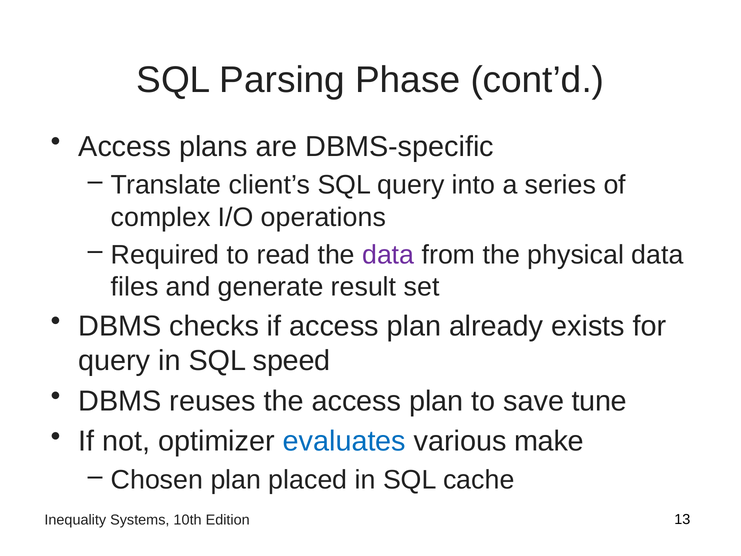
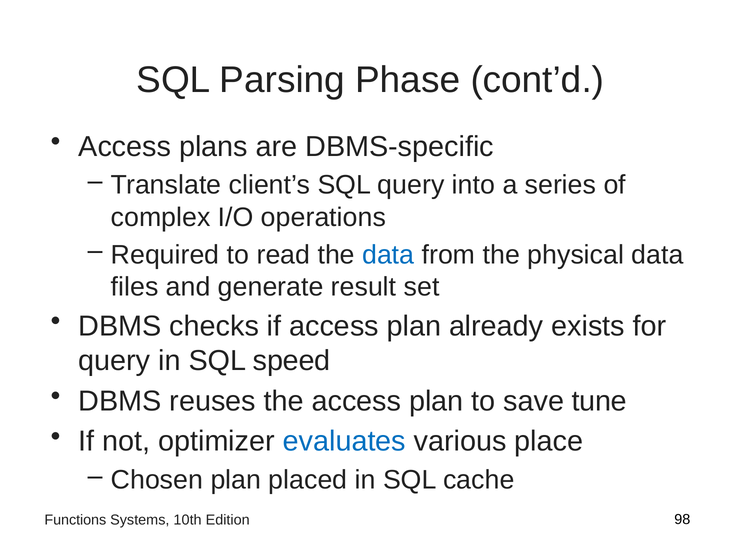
data at (388, 255) colour: purple -> blue
make: make -> place
Inequality: Inequality -> Functions
13: 13 -> 98
